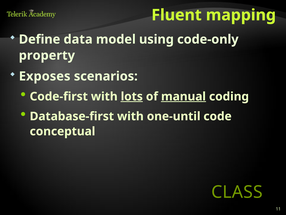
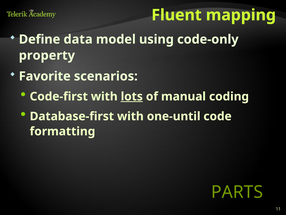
Exposes: Exposes -> Favorite
manual underline: present -> none
conceptual: conceptual -> formatting
CLASS: CLASS -> PARTS
